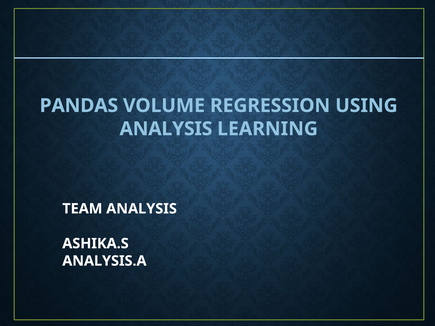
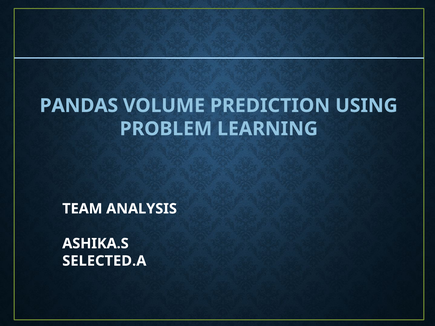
REGRESSION: REGRESSION -> PREDICTION
ANALYSIS at (166, 129): ANALYSIS -> PROBLEM
ANALYSIS.A: ANALYSIS.A -> SELECTED.A
